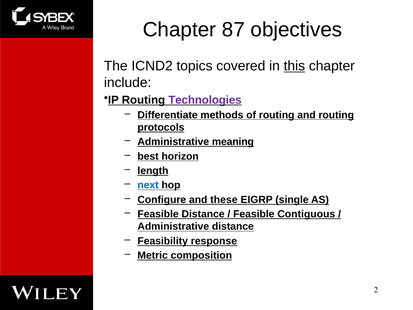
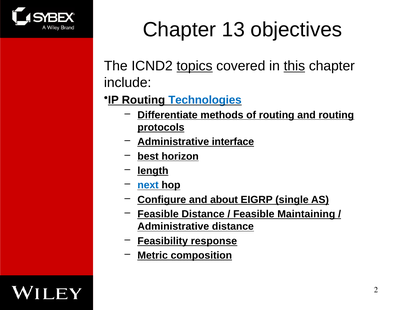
87: 87 -> 13
topics underline: none -> present
Technologies colour: purple -> blue
meaning: meaning -> interface
these: these -> about
Contiguous: Contiguous -> Maintaining
